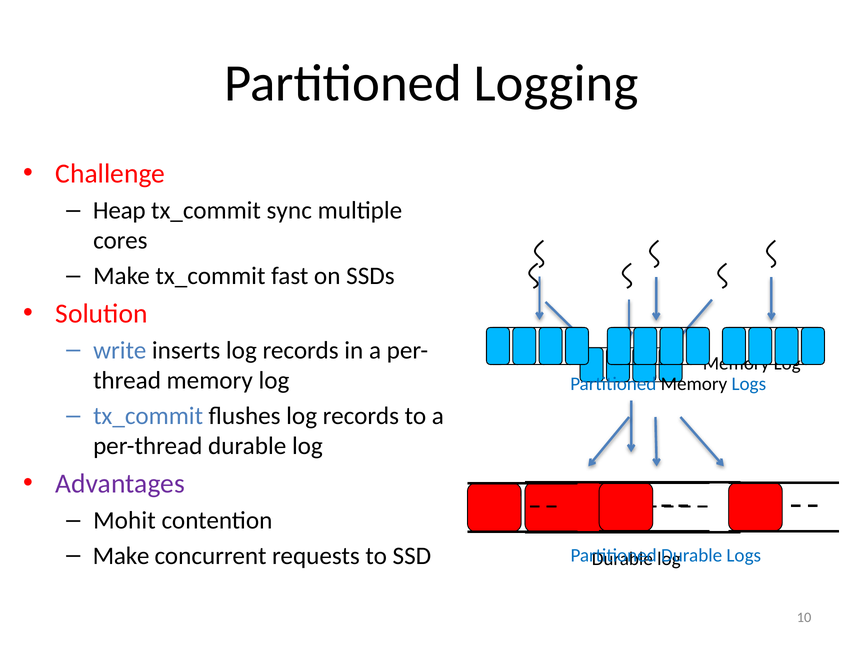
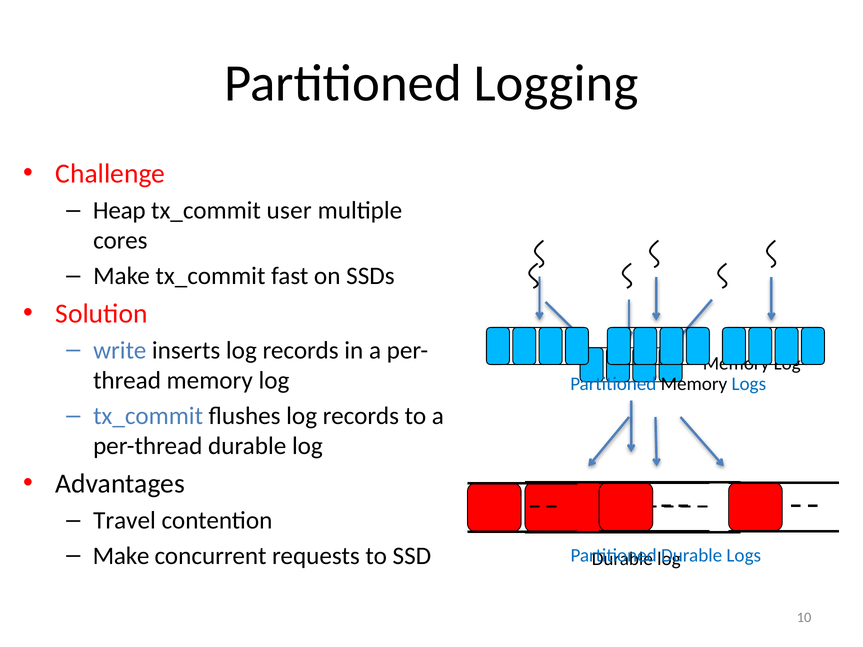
sync: sync -> user
Advantages colour: purple -> black
Mohit: Mohit -> Travel
